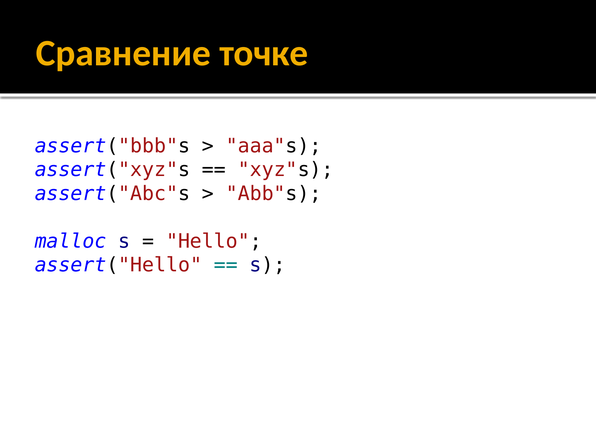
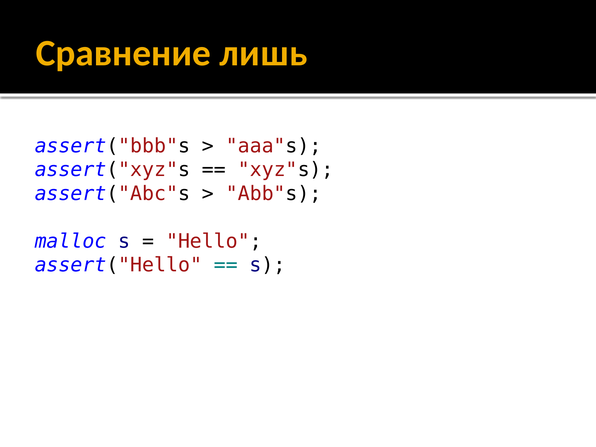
точке: точке -> лишь
